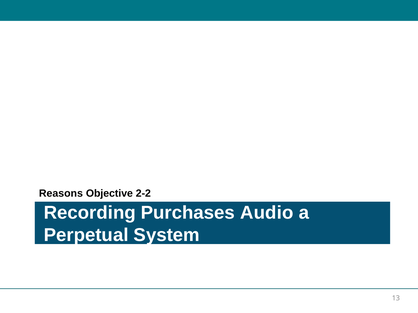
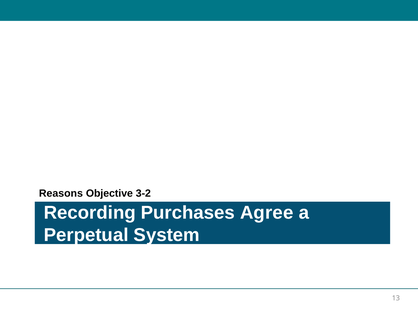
2-2: 2-2 -> 3-2
Audio: Audio -> Agree
